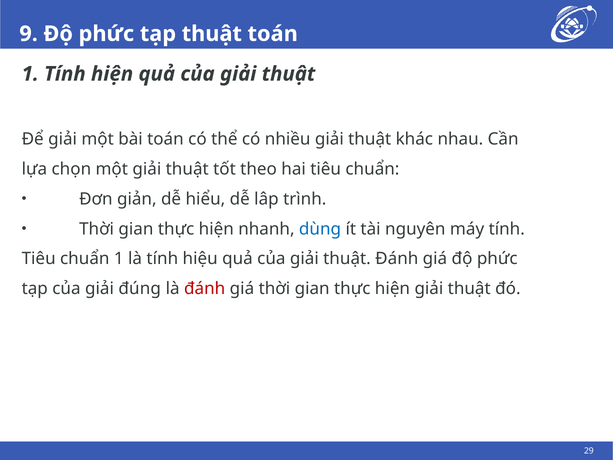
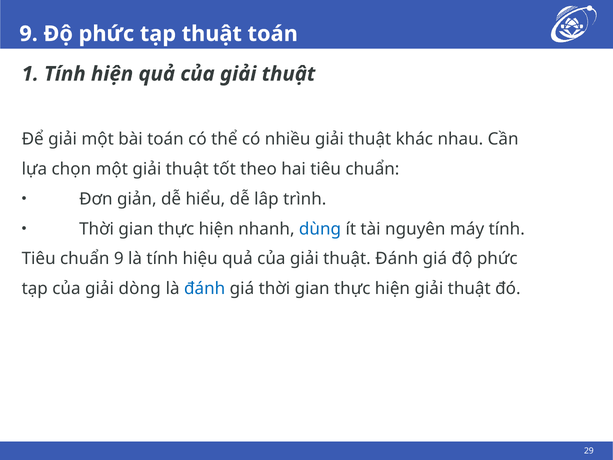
chuẩn 1: 1 -> 9
đúng: đúng -> dòng
đánh at (205, 289) colour: red -> blue
